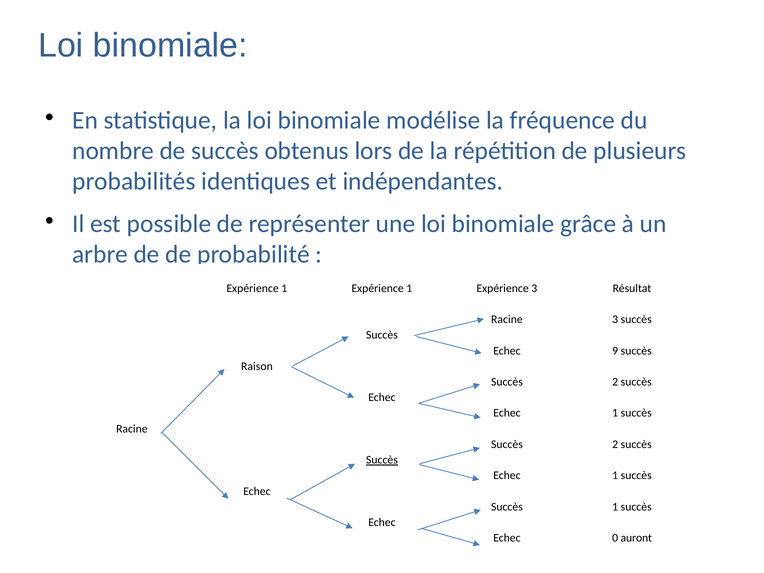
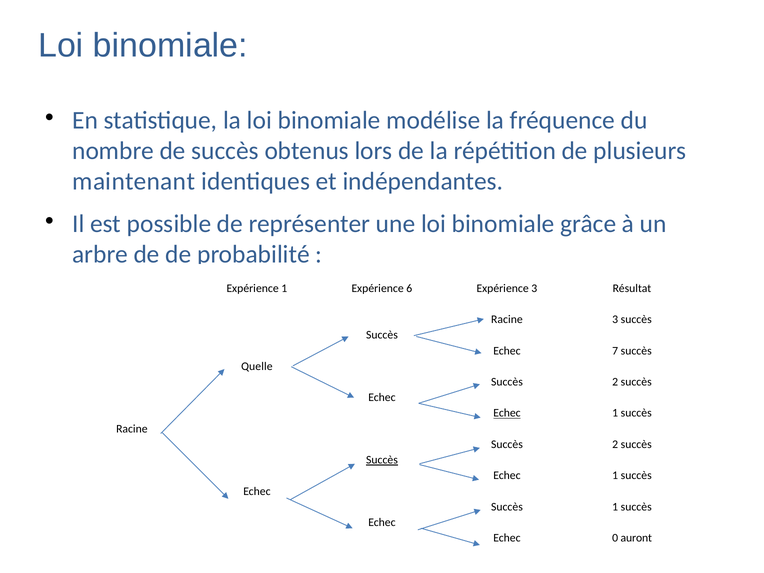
probabilités: probabilités -> maintenant
1 Expérience 1: 1 -> 6
9: 9 -> 7
Raison: Raison -> Quelle
Echec at (507, 413) underline: none -> present
